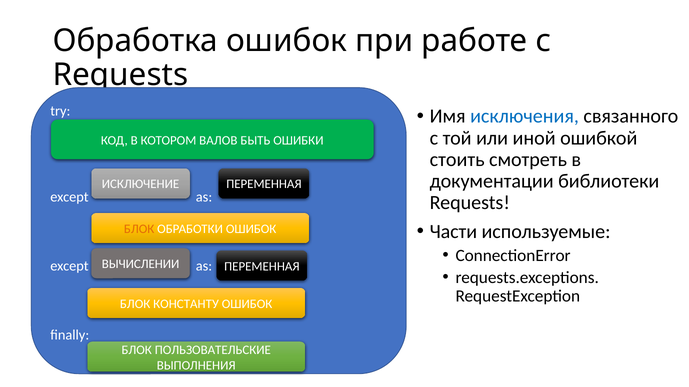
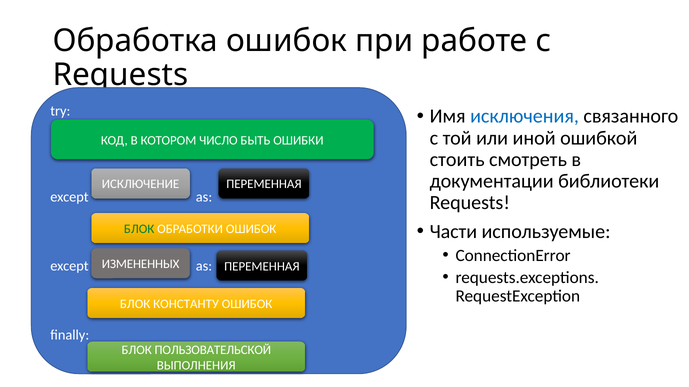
ВАЛОВ: ВАЛОВ -> ЧИСЛО
БЛОК at (139, 229) colour: orange -> green
ВЫЧИСЛЕНИИ: ВЫЧИСЛЕНИИ -> ИЗМЕНЕННЫХ
ПОЛЬЗОВАТЕЛЬСКИЕ: ПОЛЬЗОВАТЕЛЬСКИЕ -> ПОЛЬЗОВАТЕЛЬСКОЙ
